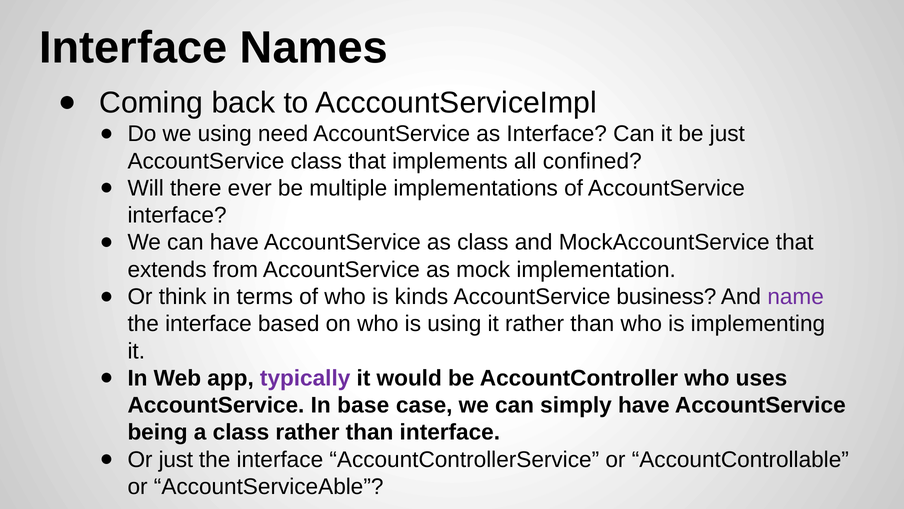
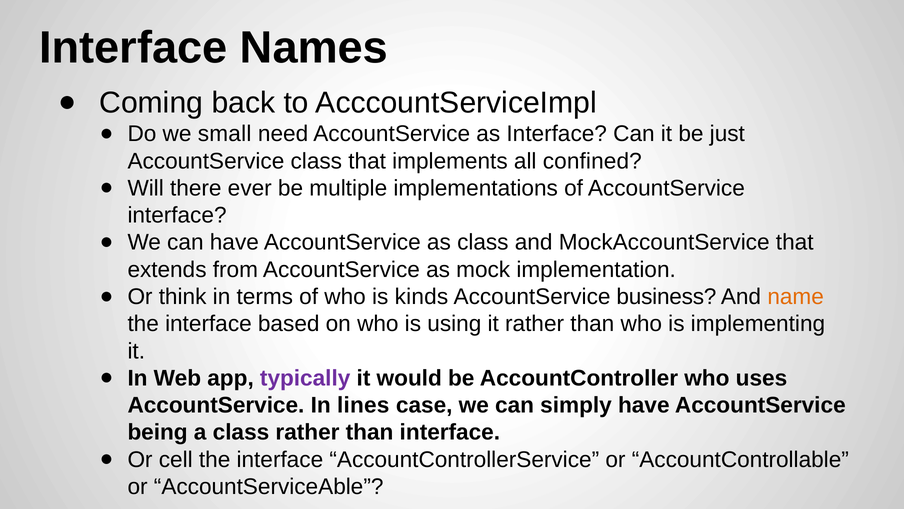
we using: using -> small
name colour: purple -> orange
base: base -> lines
Or just: just -> cell
